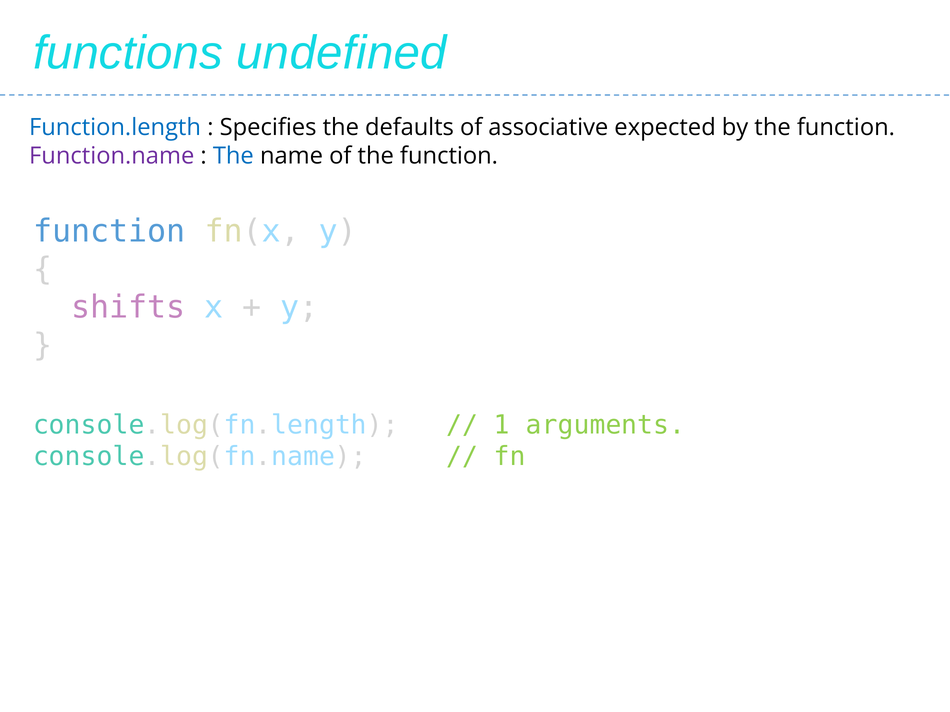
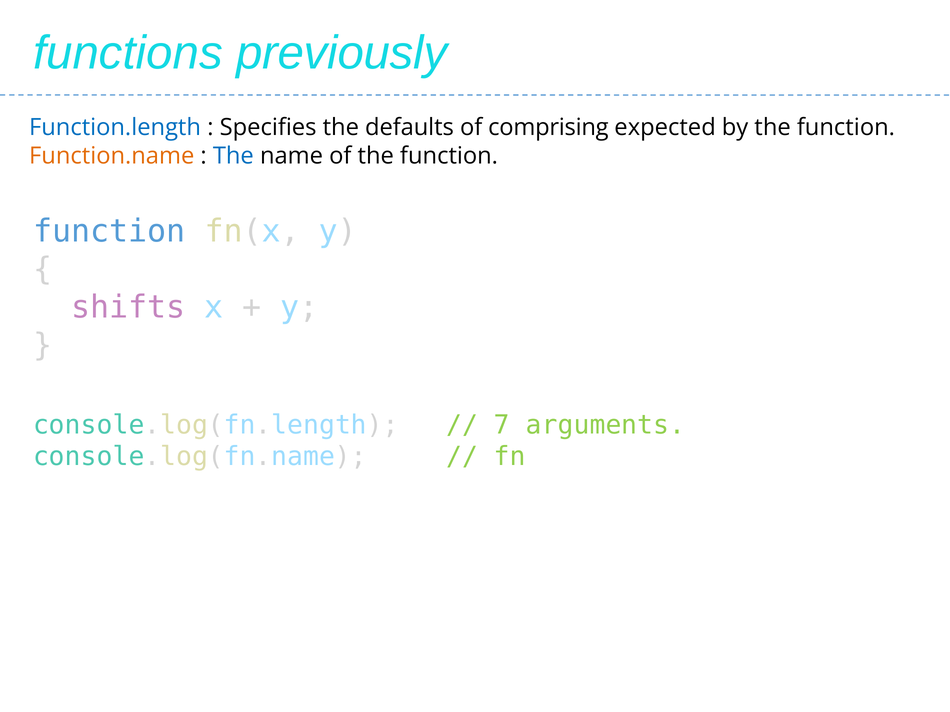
undefined: undefined -> previously
associative: associative -> comprising
Function.name colour: purple -> orange
1: 1 -> 7
